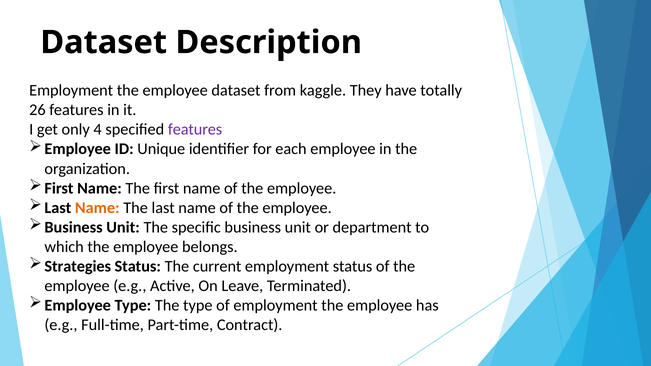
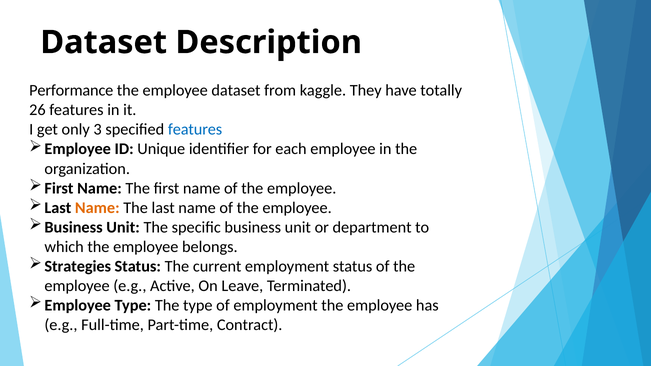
Employment at (71, 91): Employment -> Performance
4: 4 -> 3
features at (195, 130) colour: purple -> blue
